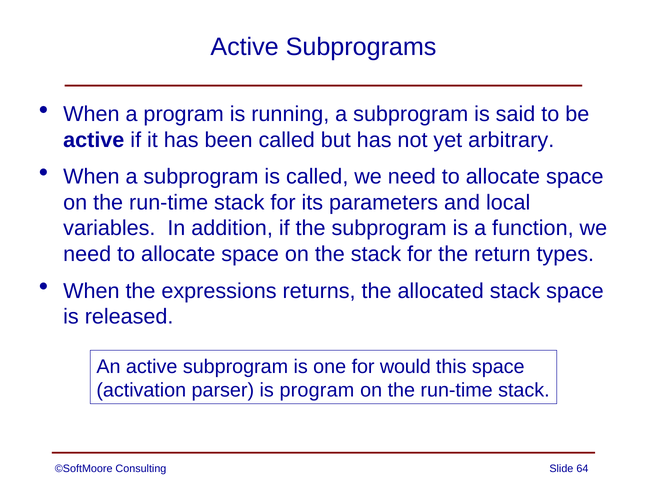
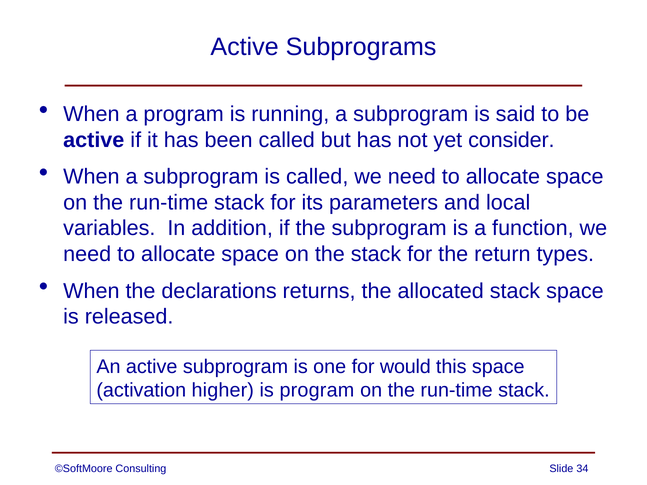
arbitrary: arbitrary -> consider
expressions: expressions -> declarations
parser: parser -> higher
64: 64 -> 34
